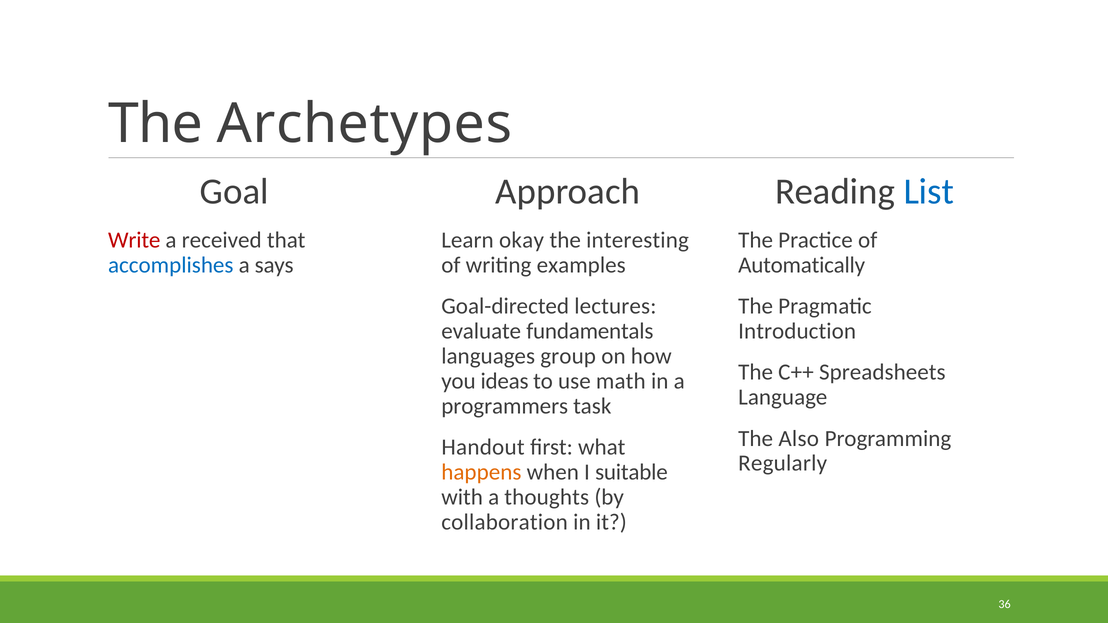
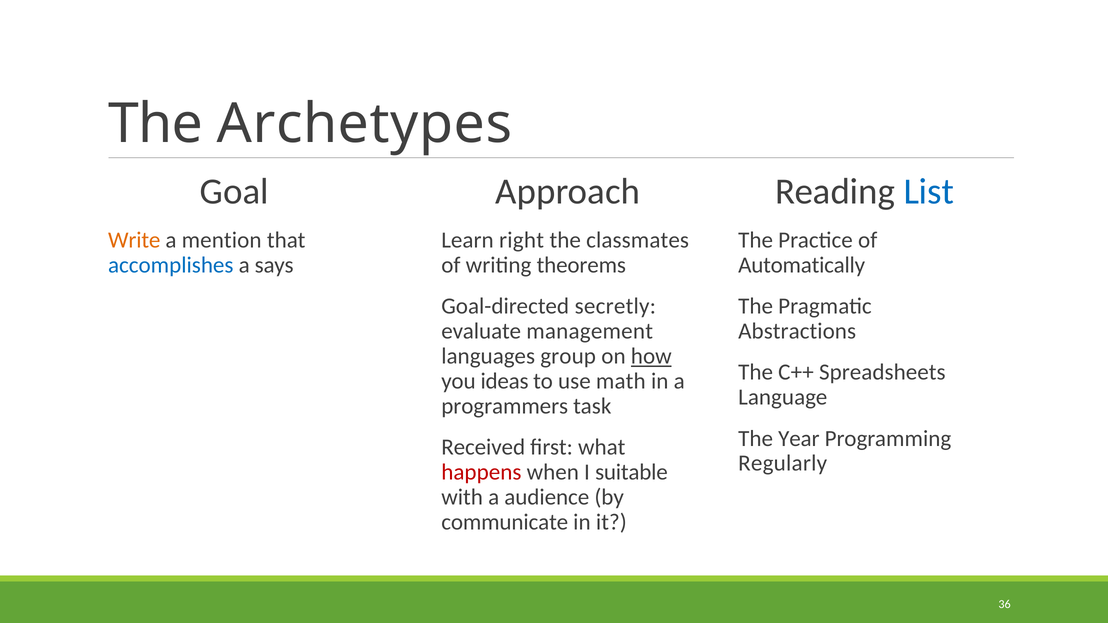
Write colour: red -> orange
received: received -> mention
okay: okay -> right
interesting: interesting -> classmates
examples: examples -> theorems
lectures: lectures -> secretly
fundamentals: fundamentals -> management
Introduction: Introduction -> Abstractions
how underline: none -> present
Also: Also -> Year
Handout: Handout -> Received
happens colour: orange -> red
thoughts: thoughts -> audience
collaboration: collaboration -> communicate
